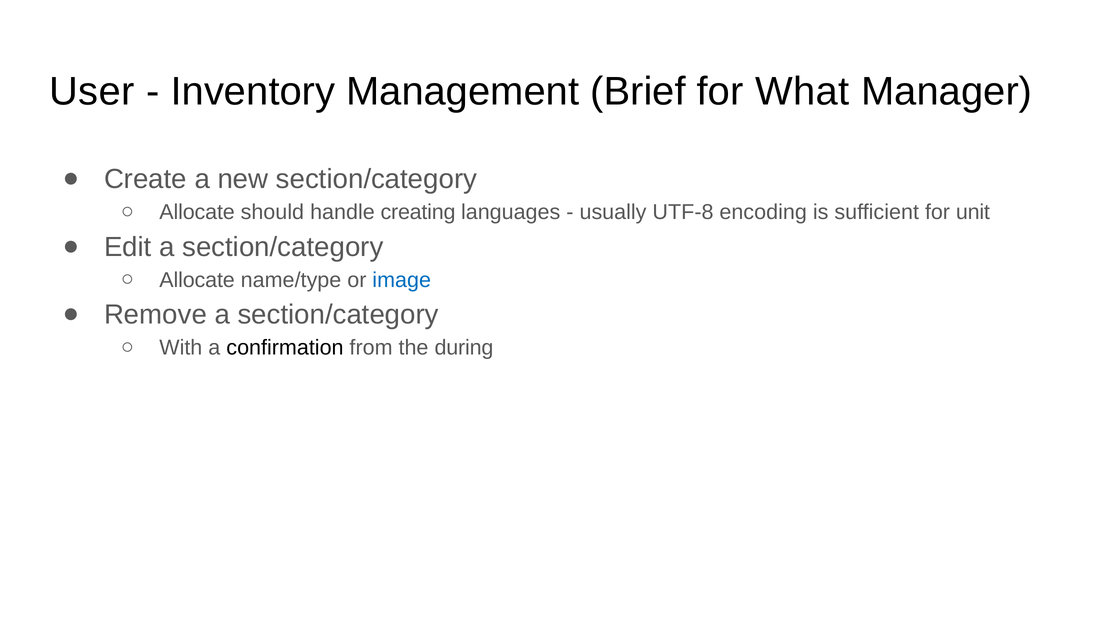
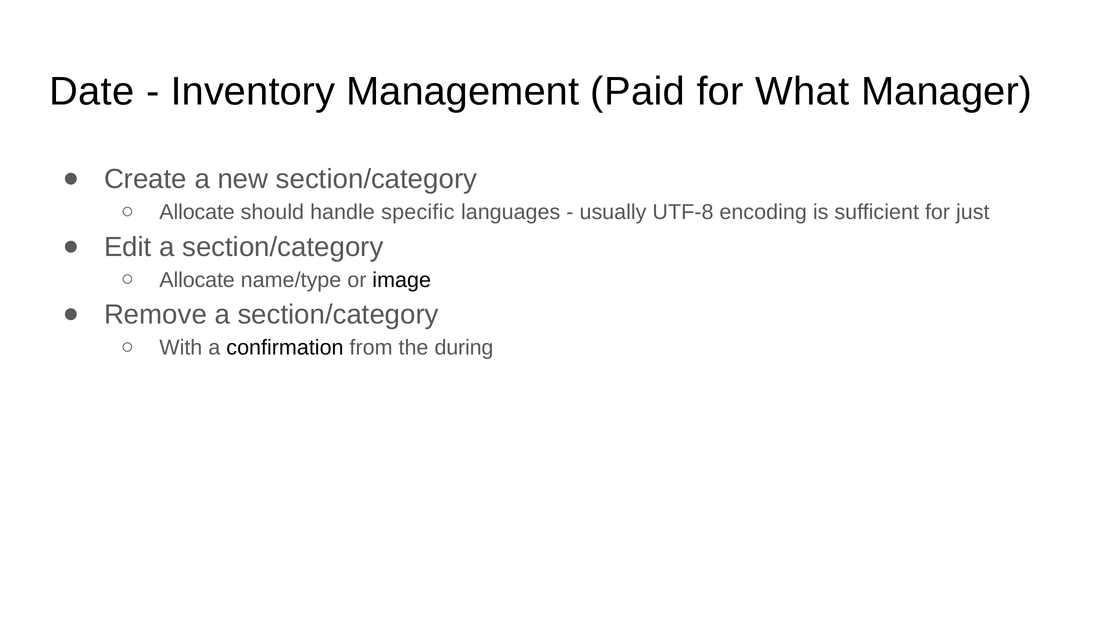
User: User -> Date
Brief: Brief -> Paid
creating: creating -> specific
unit: unit -> just
image colour: blue -> black
